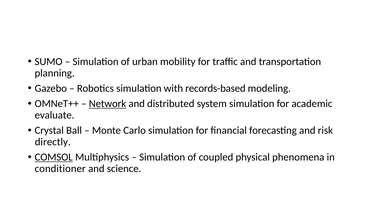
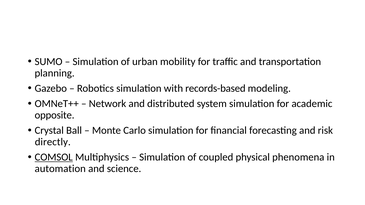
Network underline: present -> none
evaluate: evaluate -> opposite
conditioner: conditioner -> automation
